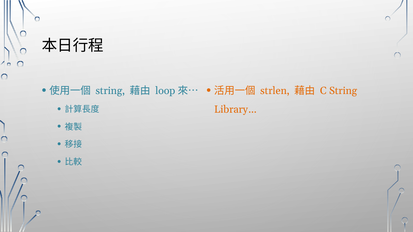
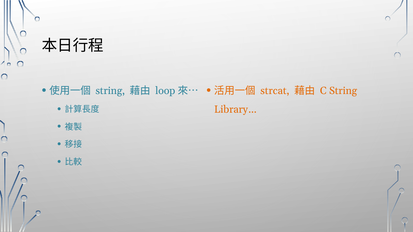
strlen: strlen -> strcat
